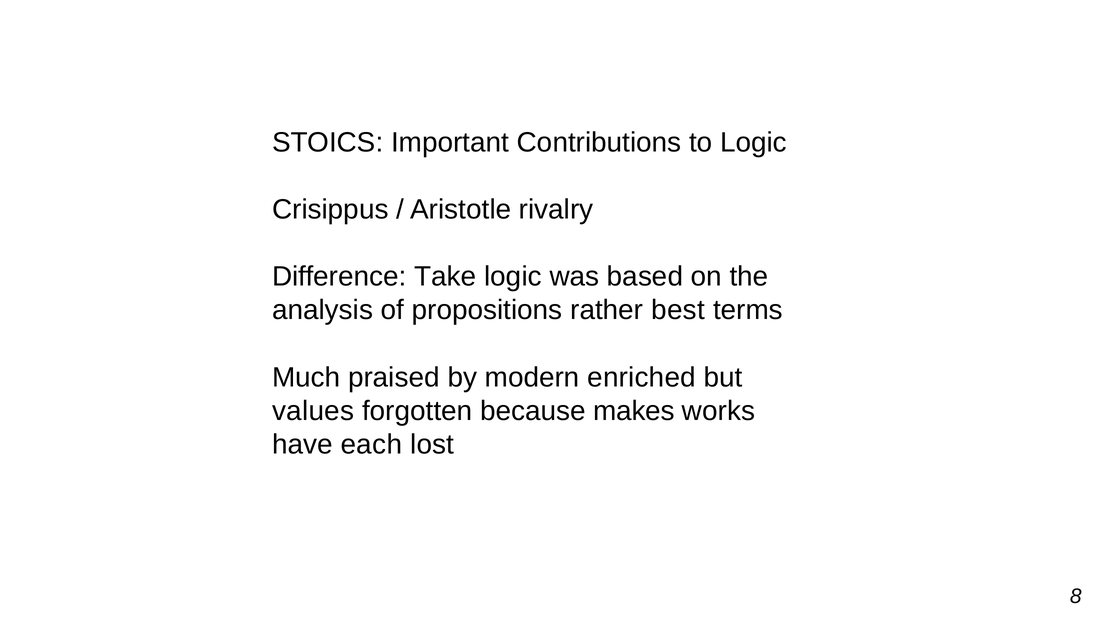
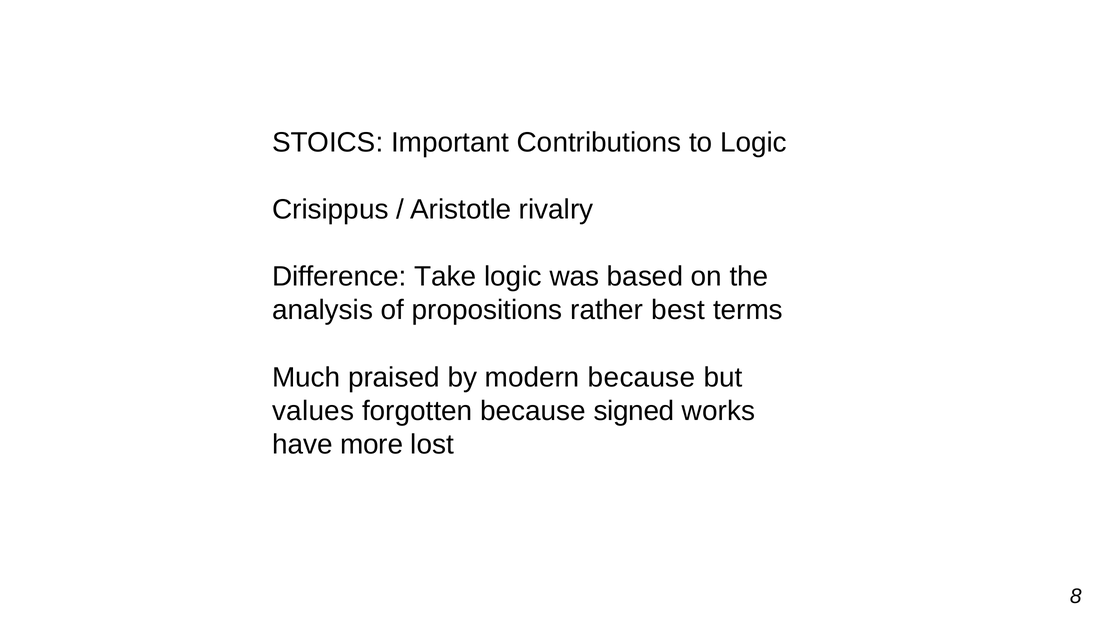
modern enriched: enriched -> because
makes: makes -> signed
each: each -> more
